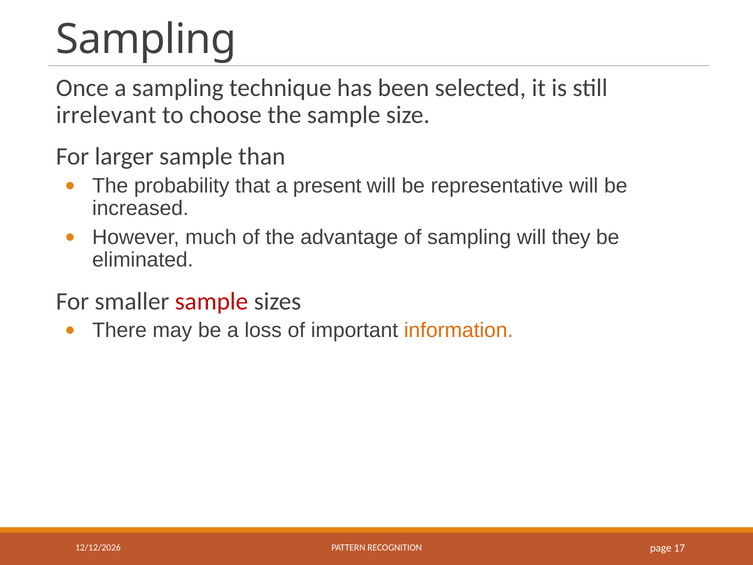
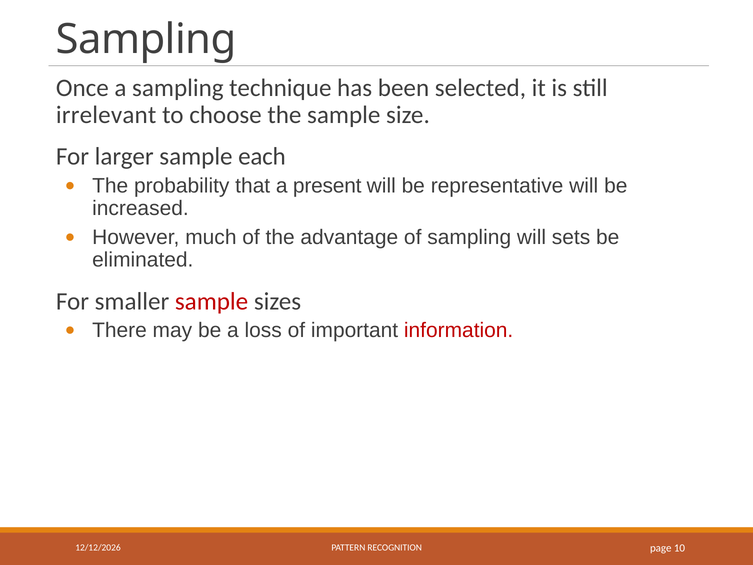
than: than -> each
they: they -> sets
information colour: orange -> red
17: 17 -> 10
